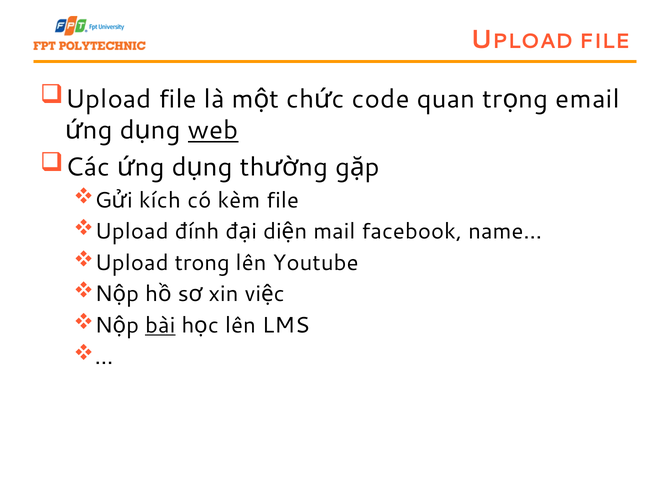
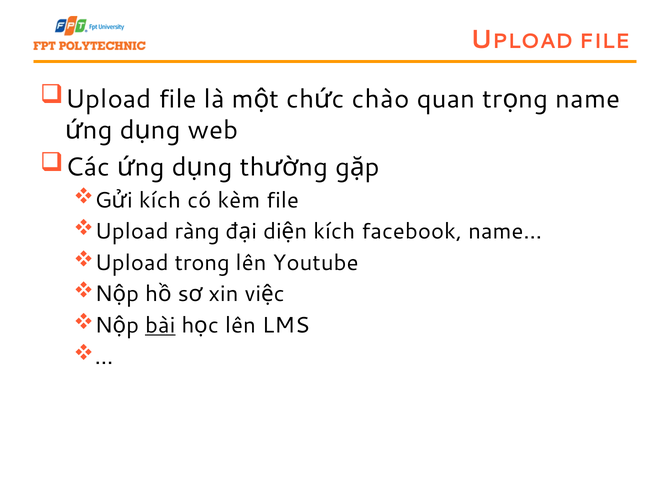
code: code -> chào
email: email -> name
web underline: present -> none
đính: đính -> ràng
mail at (334, 231): mail -> kích
